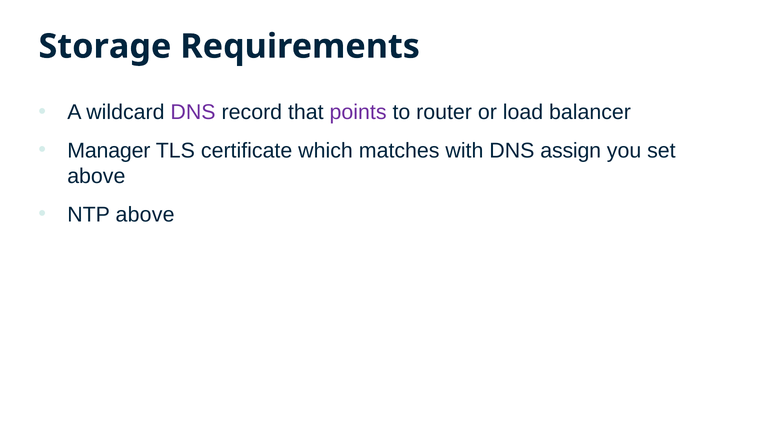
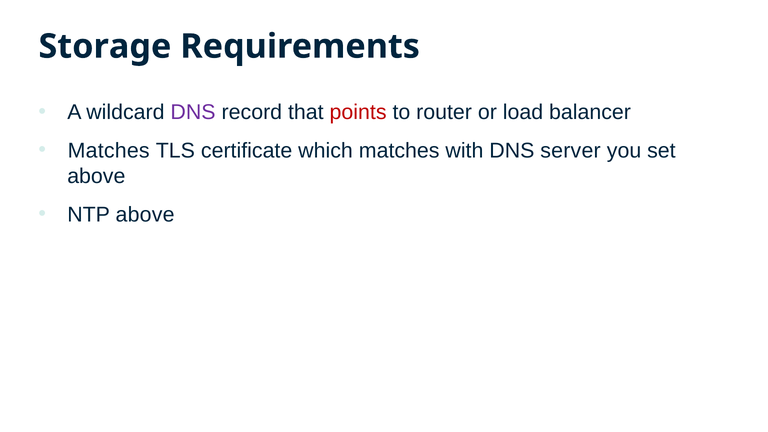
points colour: purple -> red
Manager at (109, 151): Manager -> Matches
assign: assign -> server
